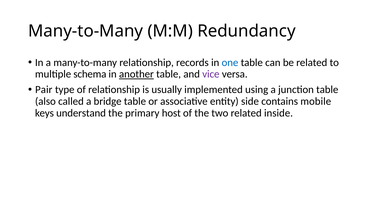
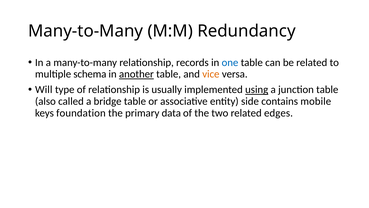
vice colour: purple -> orange
Pair: Pair -> Will
using underline: none -> present
understand: understand -> foundation
host: host -> data
inside: inside -> edges
